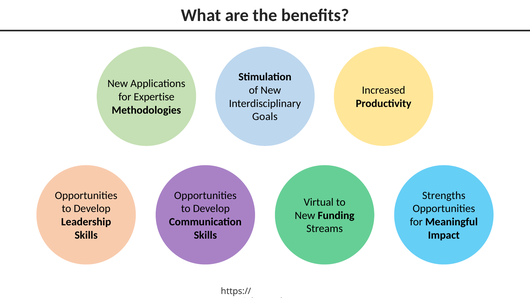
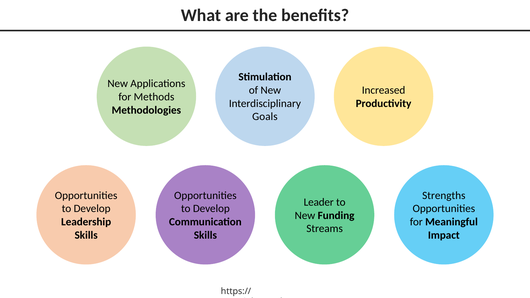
Expertise: Expertise -> Methods
Virtual: Virtual -> Leader
